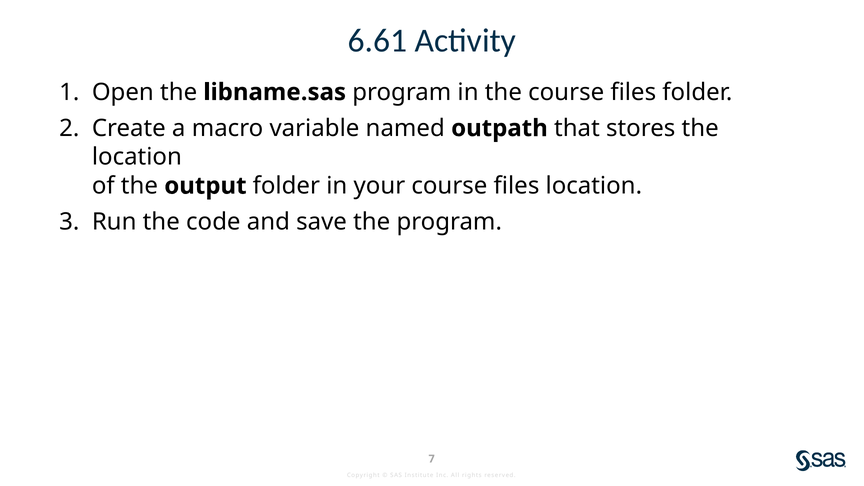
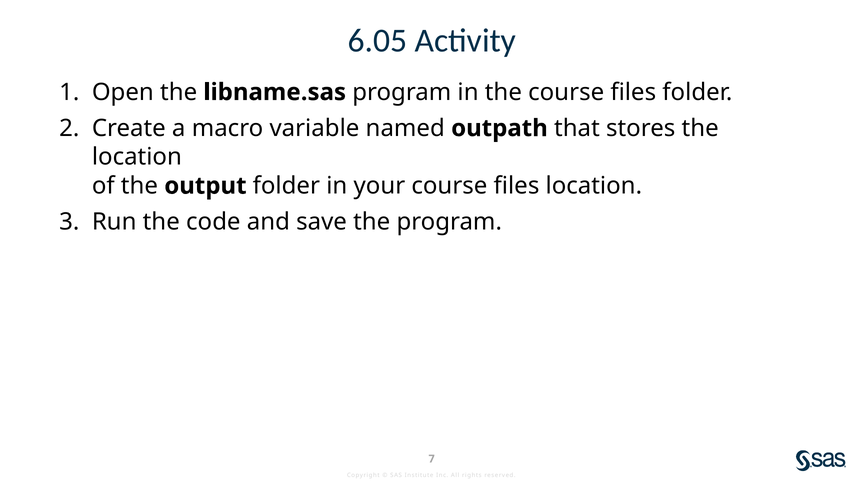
6.61: 6.61 -> 6.05
